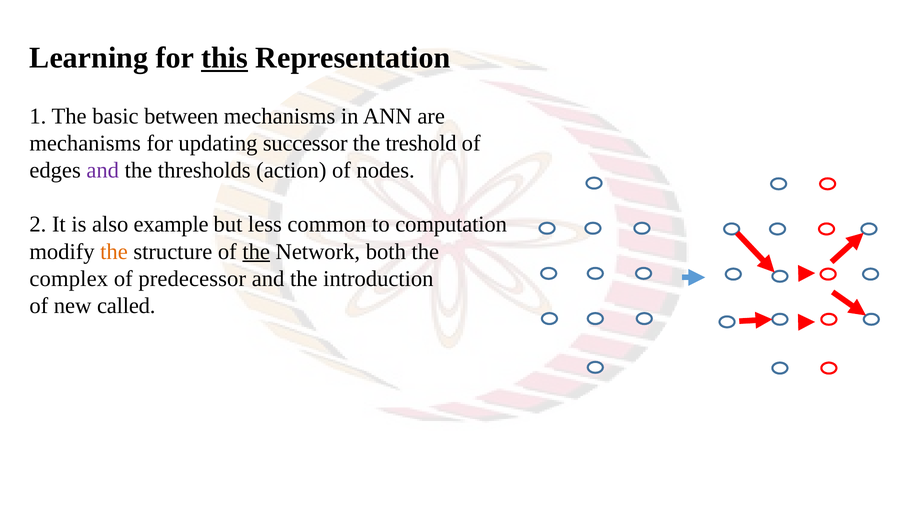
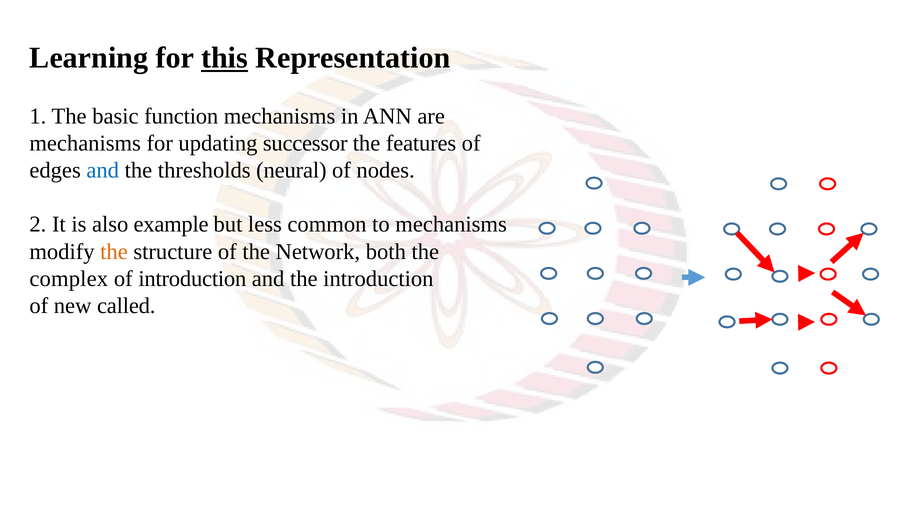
between: between -> function
treshold: treshold -> features
and at (103, 170) colour: purple -> blue
action: action -> neural
to computation: computation -> mechanisms
the at (256, 252) underline: present -> none
of predecessor: predecessor -> introduction
